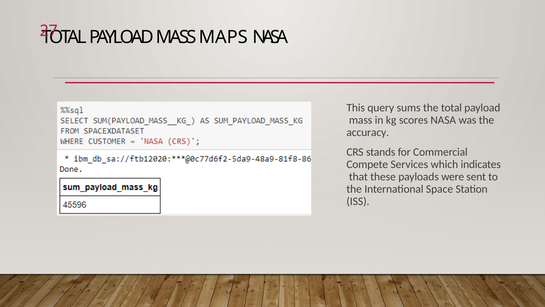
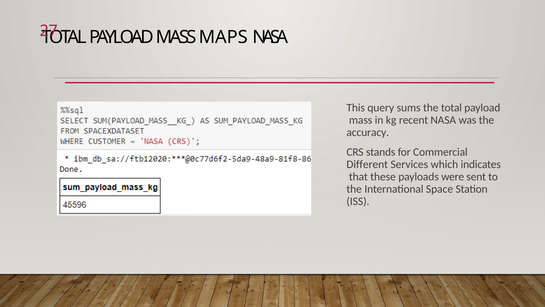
scores: scores -> recent
Compete: Compete -> Different
